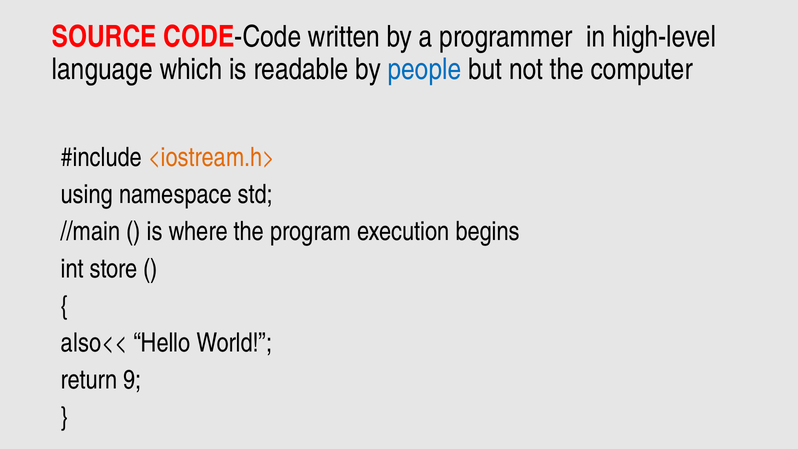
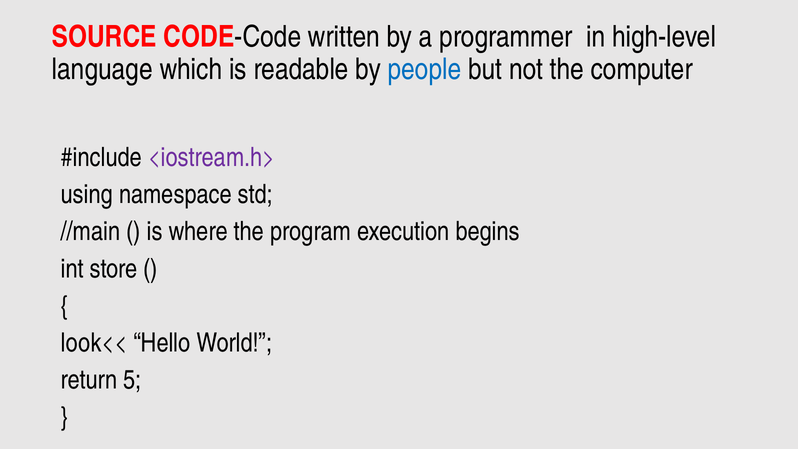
<iostream.h> colour: orange -> purple
also<<: also<< -> look<<
9: 9 -> 5
